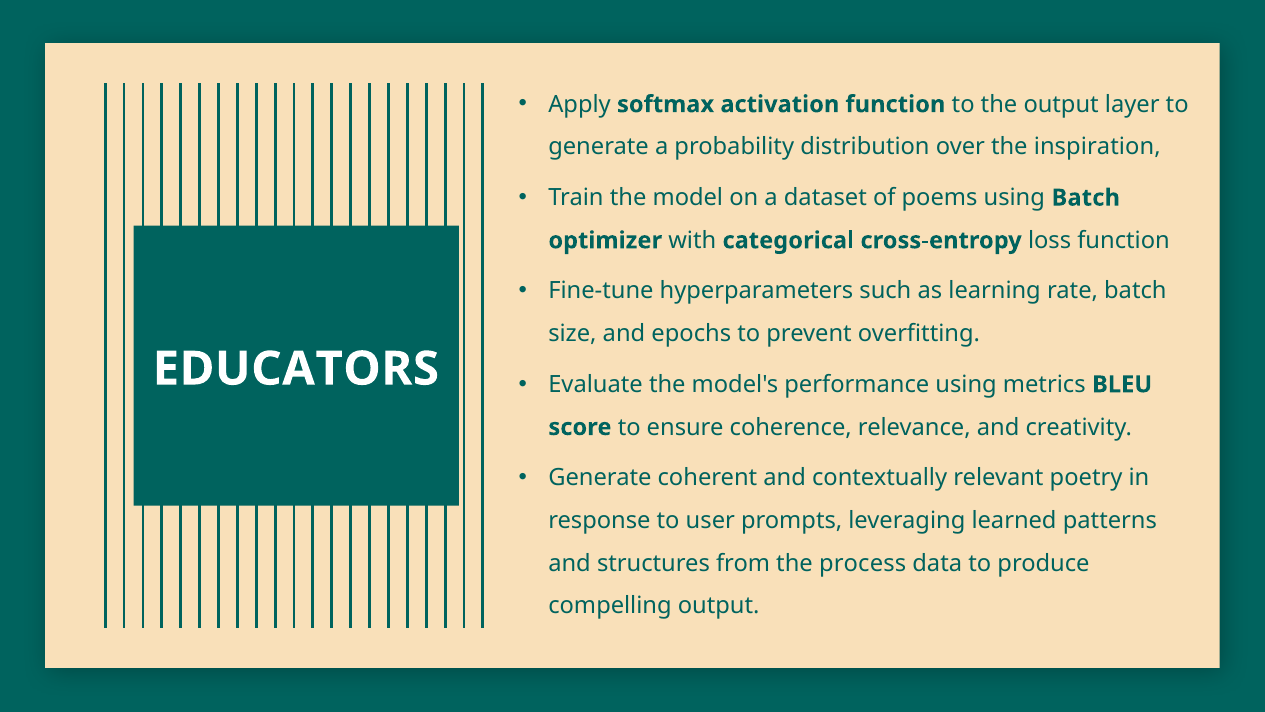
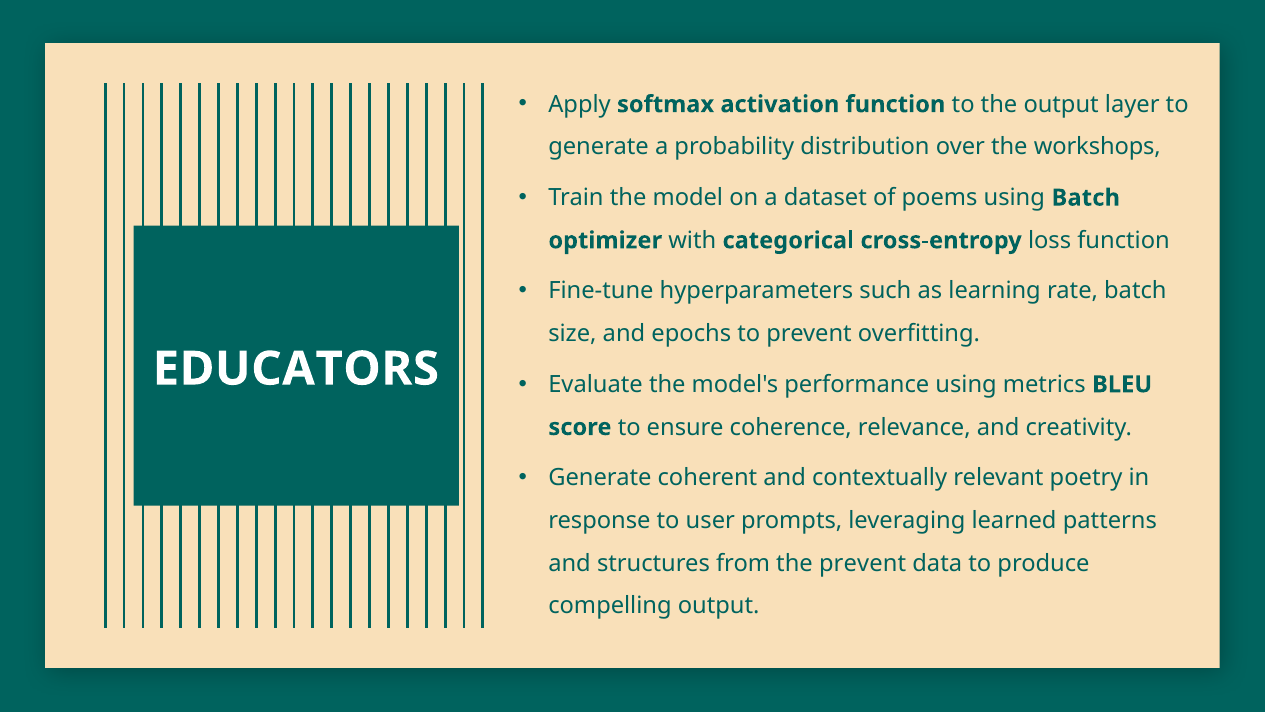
inspiration: inspiration -> workshops
the process: process -> prevent
